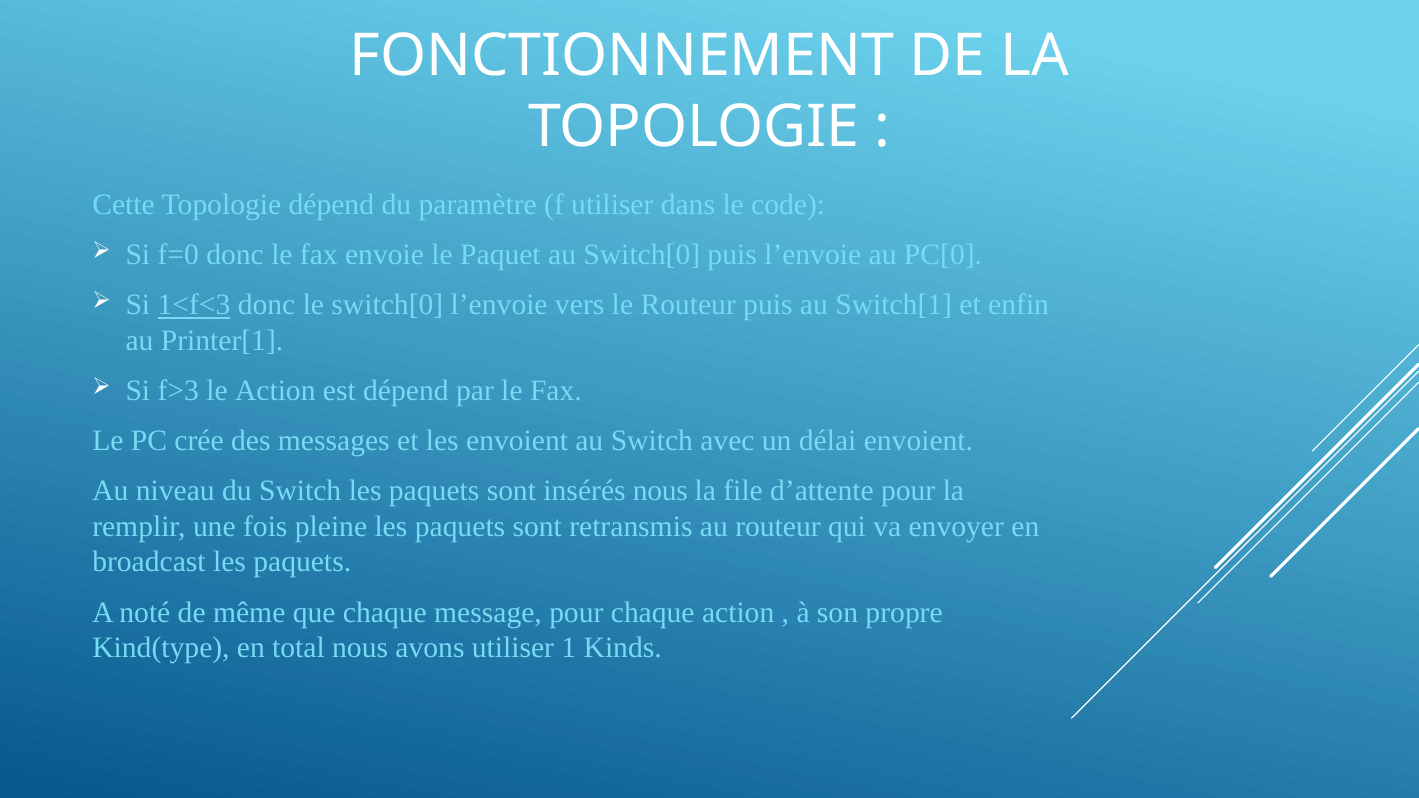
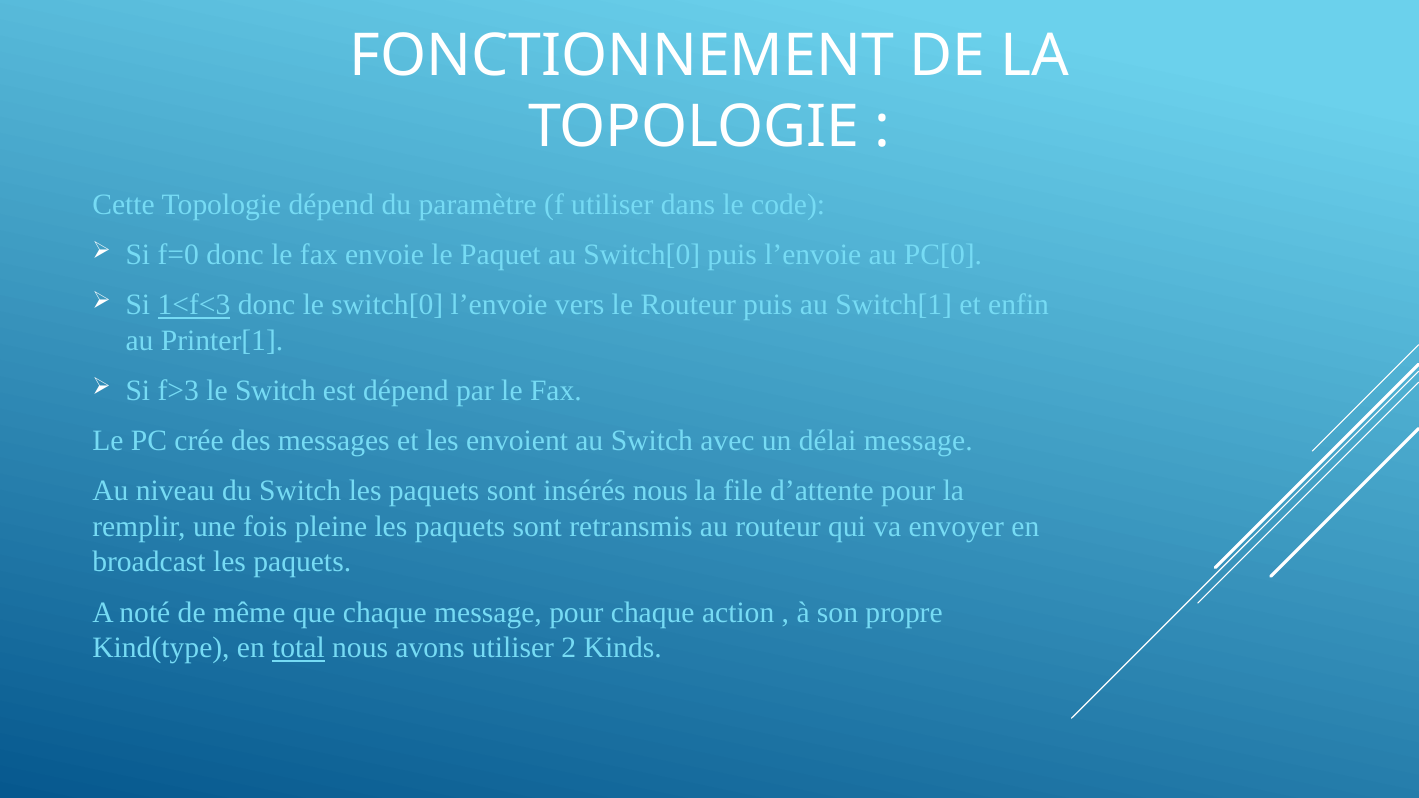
le Action: Action -> Switch
délai envoient: envoient -> message
total underline: none -> present
1: 1 -> 2
